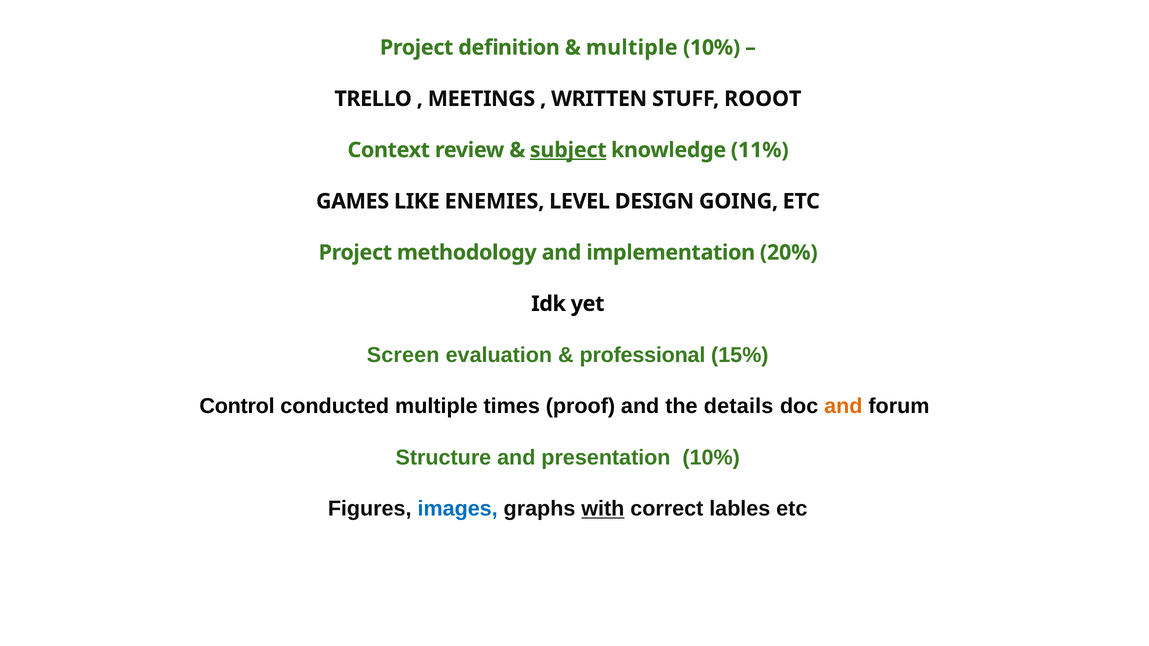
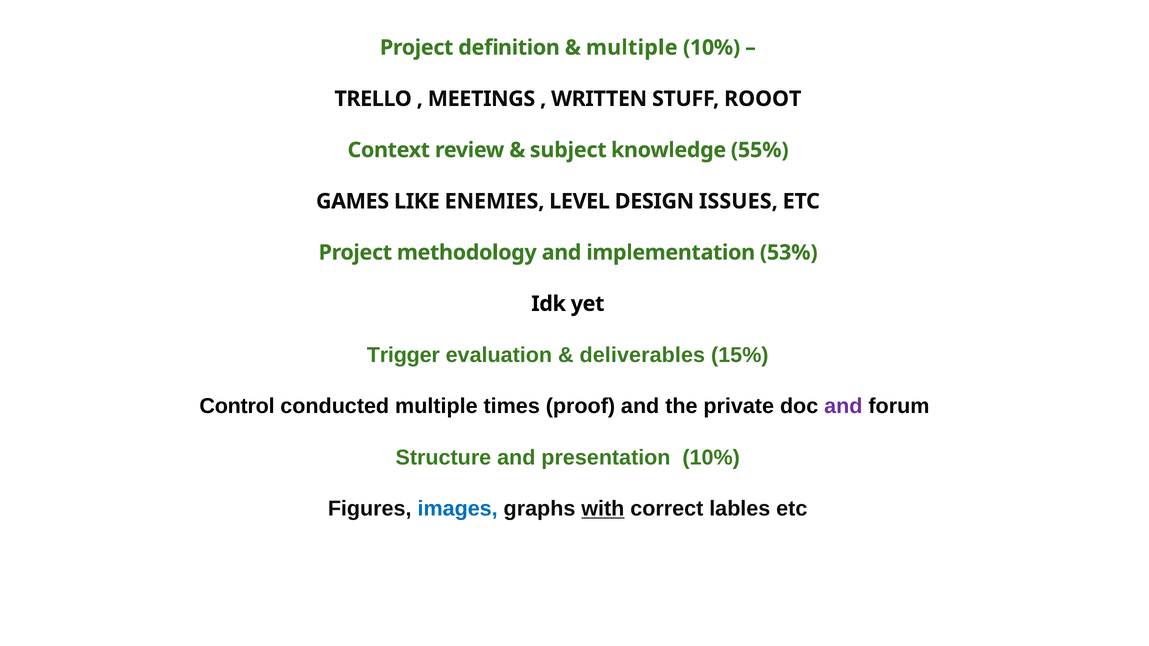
subject underline: present -> none
11%: 11% -> 55%
GOING: GOING -> ISSUES
20%: 20% -> 53%
Screen: Screen -> Trigger
professional: professional -> deliverables
details: details -> private
and at (843, 406) colour: orange -> purple
